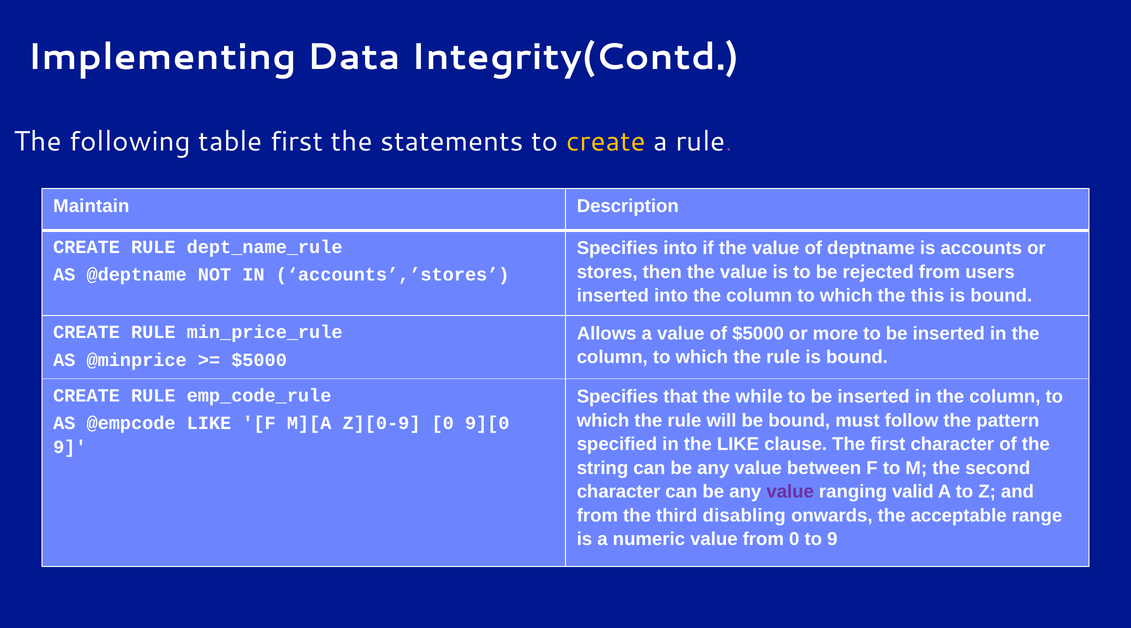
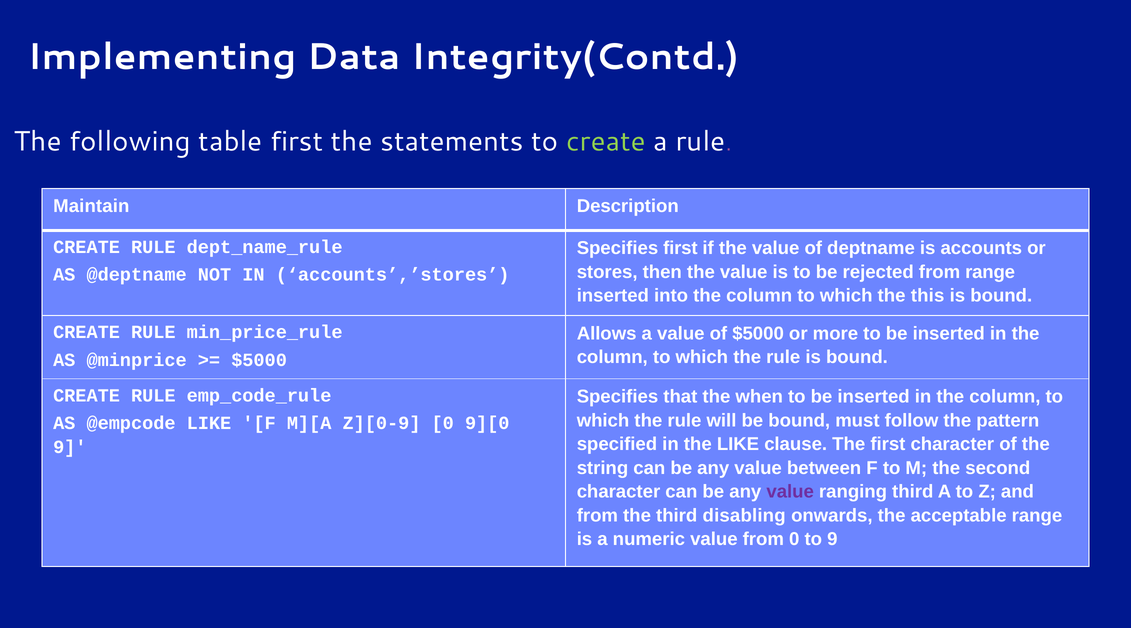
create at (606, 141) colour: yellow -> light green
Specifies into: into -> first
from users: users -> range
while: while -> when
ranging valid: valid -> third
